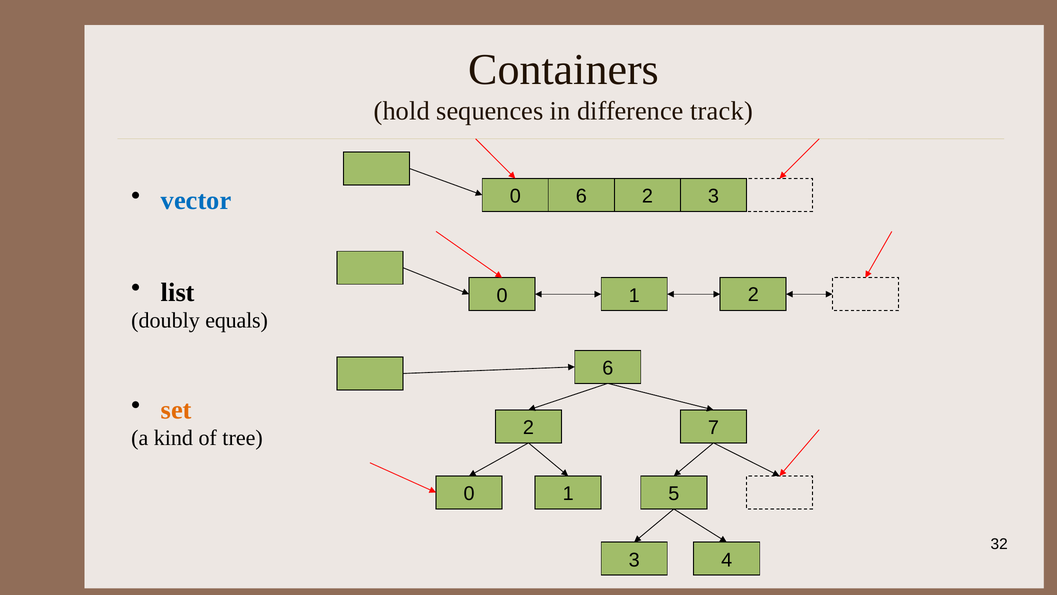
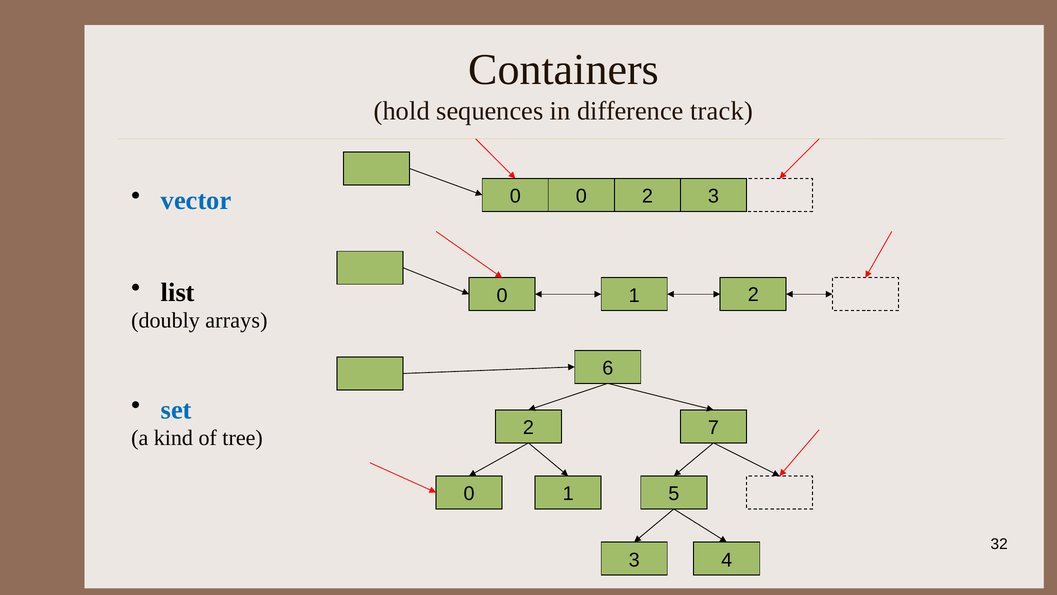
6 at (581, 196): 6 -> 0
equals: equals -> arrays
set colour: orange -> blue
